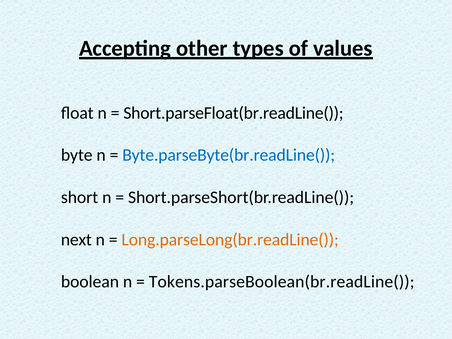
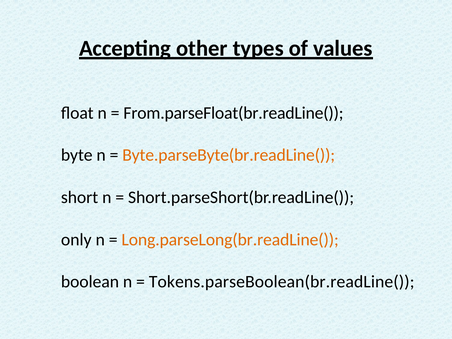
Short.parseFloat(br.readLine(: Short.parseFloat(br.readLine( -> From.parseFloat(br.readLine(
Byte.parseByte(br.readLine( colour: blue -> orange
next: next -> only
